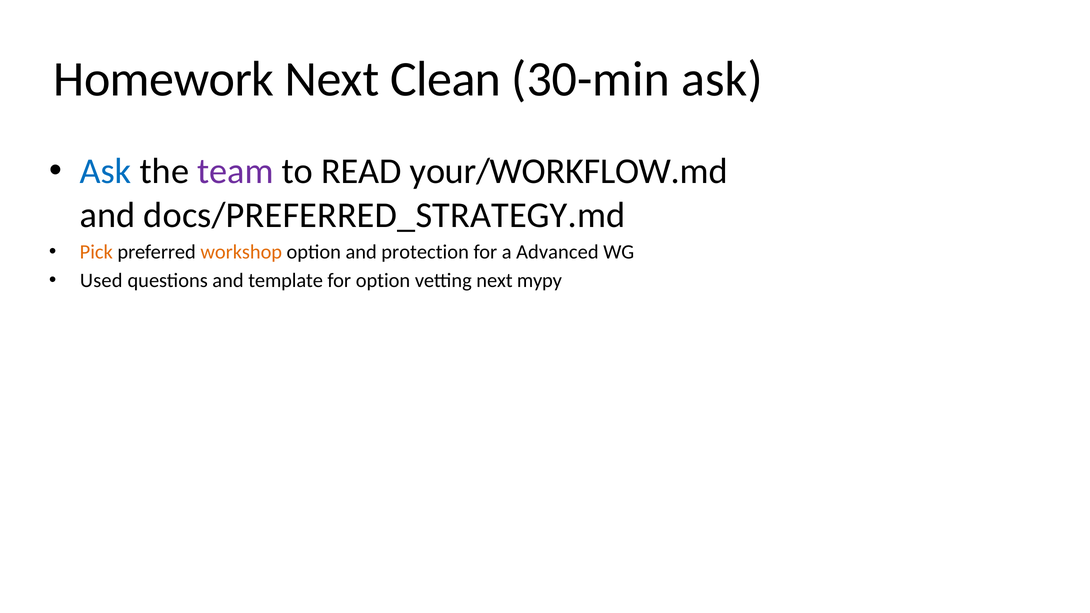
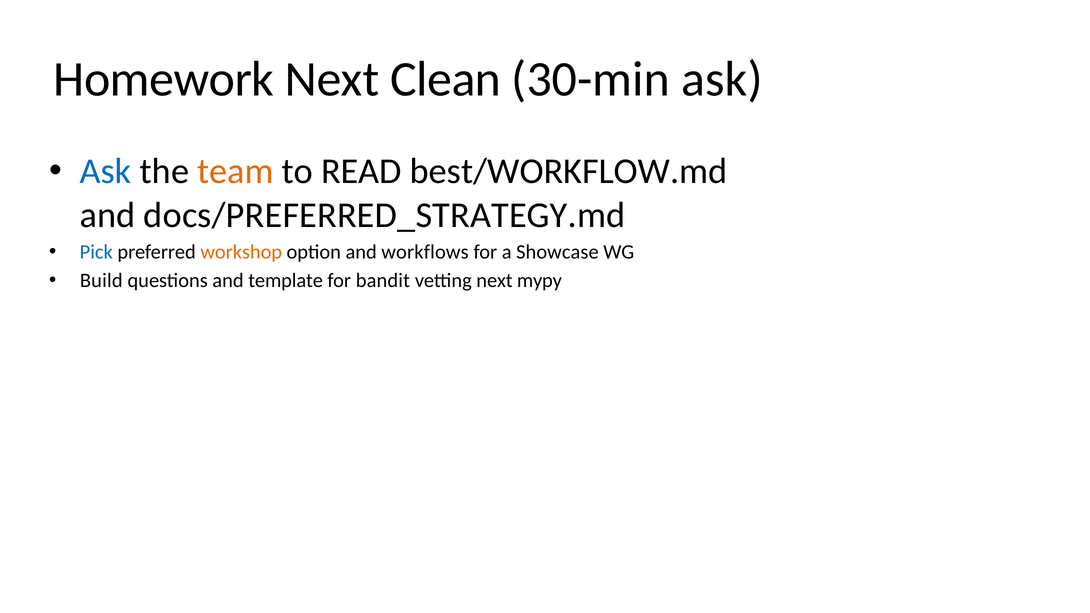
team colour: purple -> orange
your/WORKFLOW.md: your/WORKFLOW.md -> best/WORKFLOW.md
Pick colour: orange -> blue
protection: protection -> workflows
Advanced: Advanced -> Showcase
Used: Used -> Build
for option: option -> bandit
